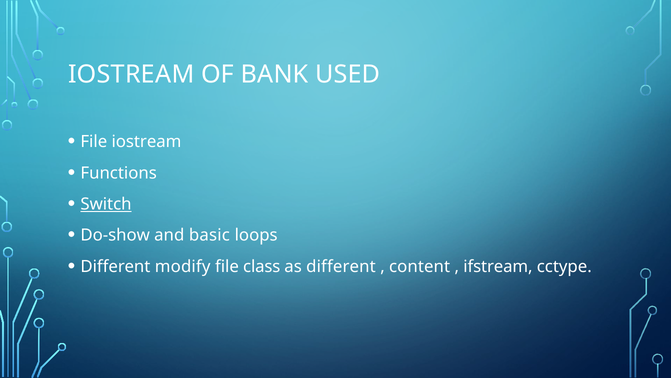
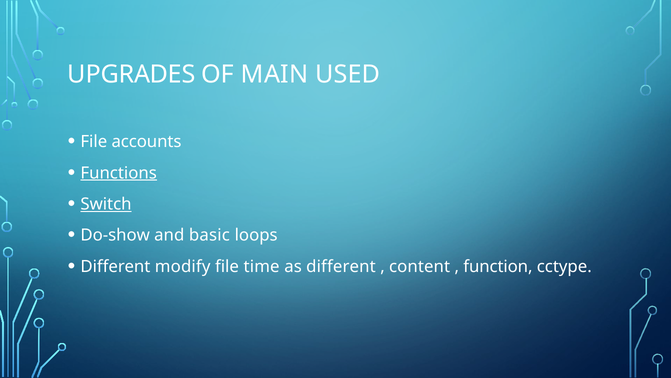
IOSTREAM at (131, 75): IOSTREAM -> UPGRADES
BANK: BANK -> MAIN
File iostream: iostream -> accounts
Functions underline: none -> present
class: class -> time
ifstream: ifstream -> function
